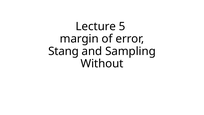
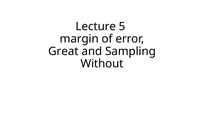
Stang: Stang -> Great
